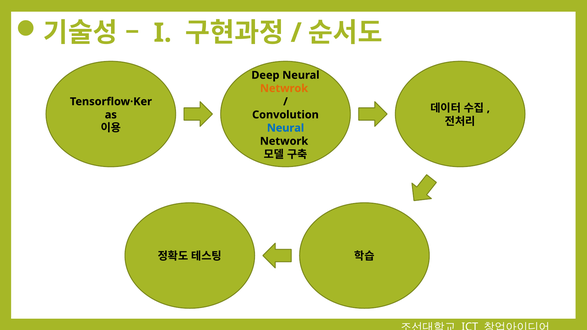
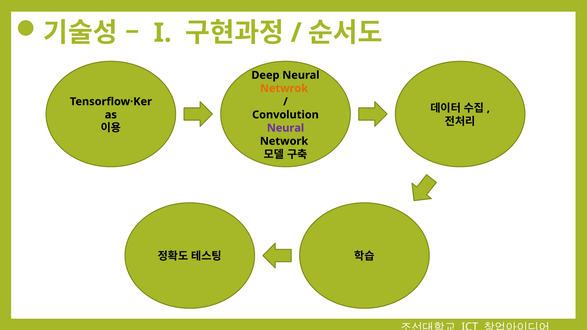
Neural at (285, 128) colour: blue -> purple
